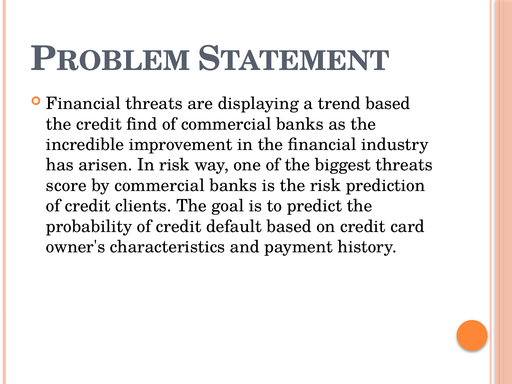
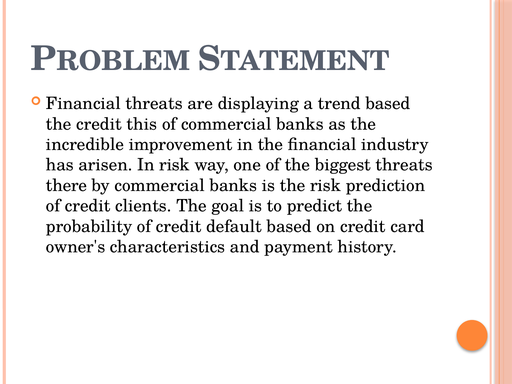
find: find -> this
score: score -> there
